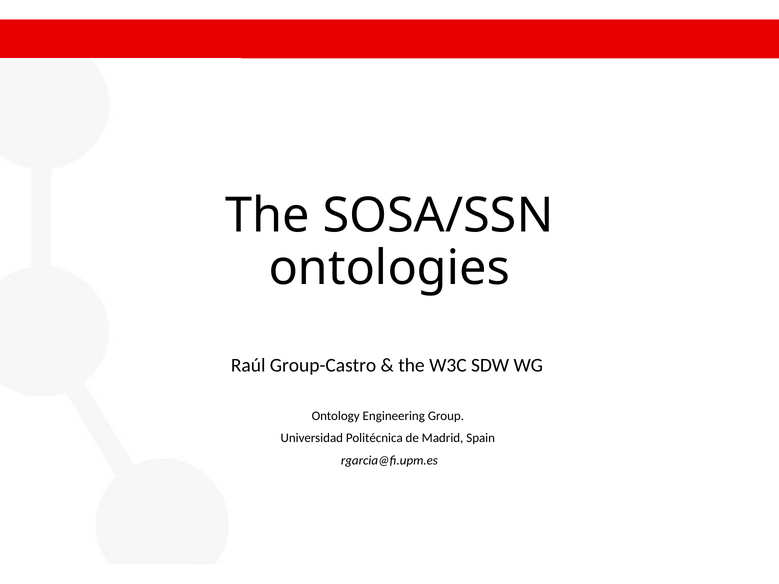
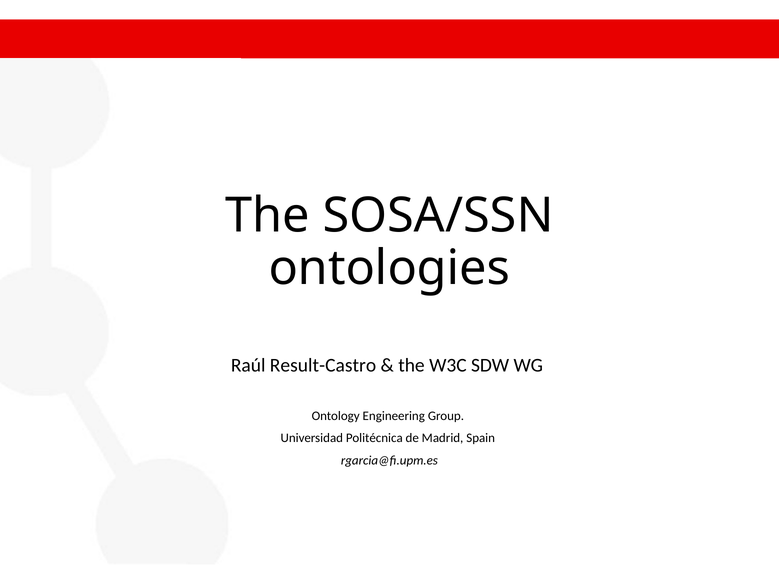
Group-Castro: Group-Castro -> Result-Castro
